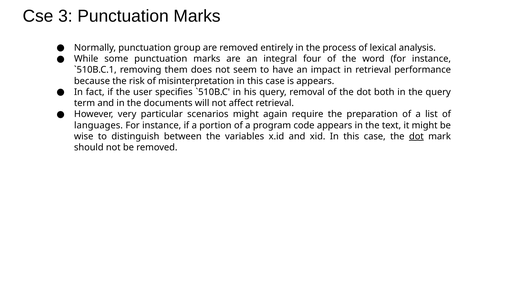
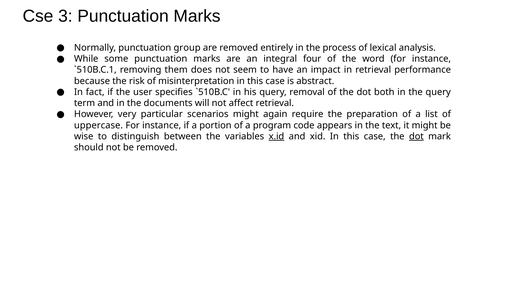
is appears: appears -> abstract
languages: languages -> uppercase
x.id underline: none -> present
